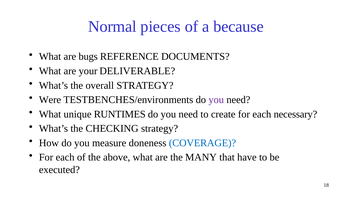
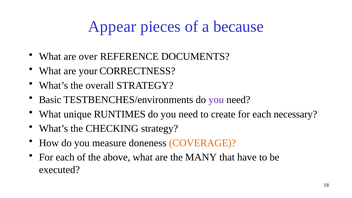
Normal: Normal -> Appear
bugs: bugs -> over
DELIVERABLE: DELIVERABLE -> CORRECTNESS
Were: Were -> Basic
COVERAGE colour: blue -> orange
